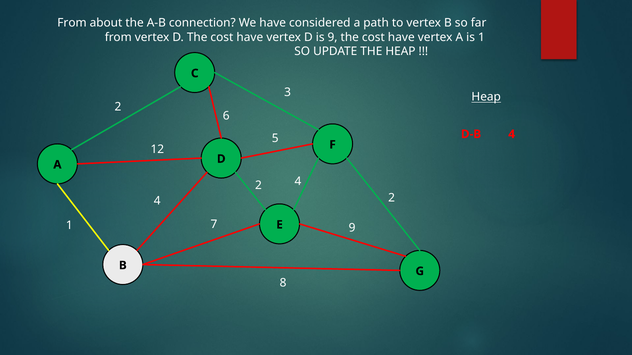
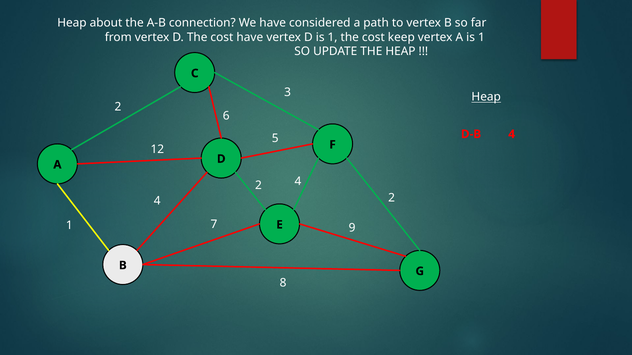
From at (72, 23): From -> Heap
D is 9: 9 -> 1
have at (401, 37): have -> keep
